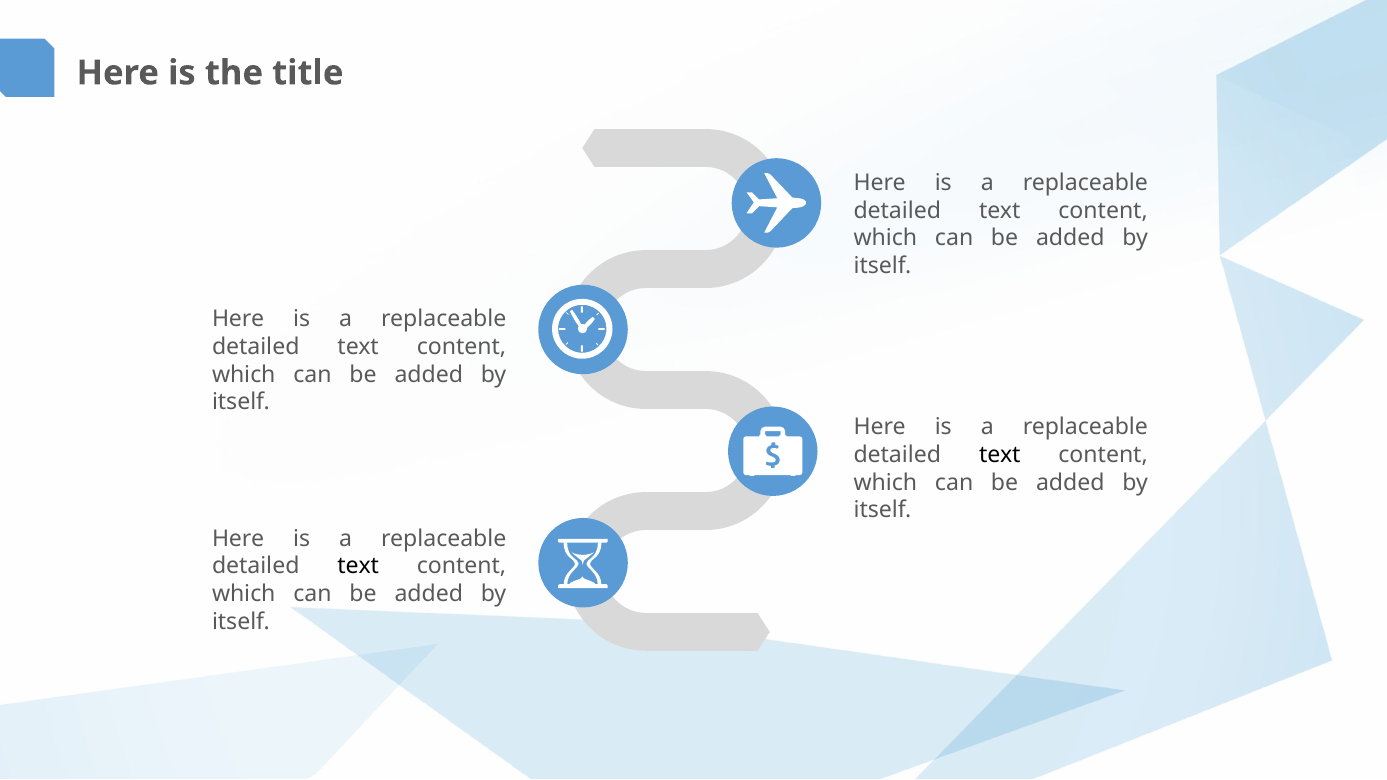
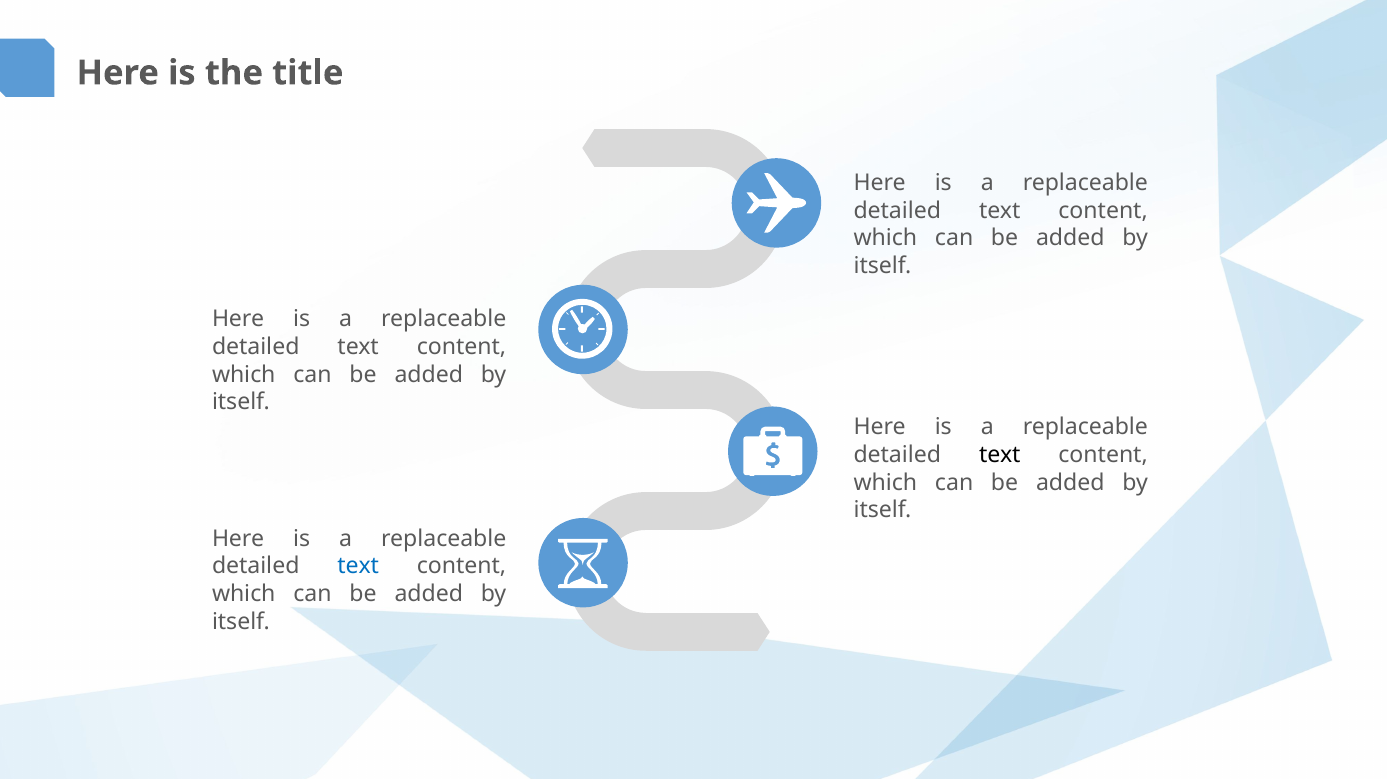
text at (358, 566) colour: black -> blue
